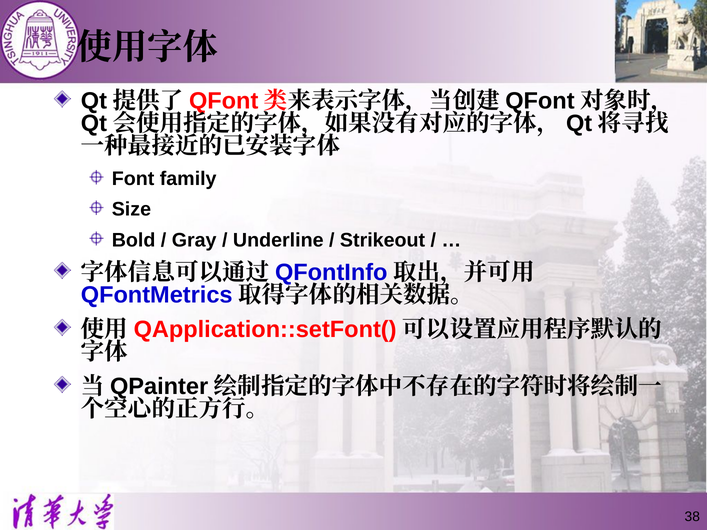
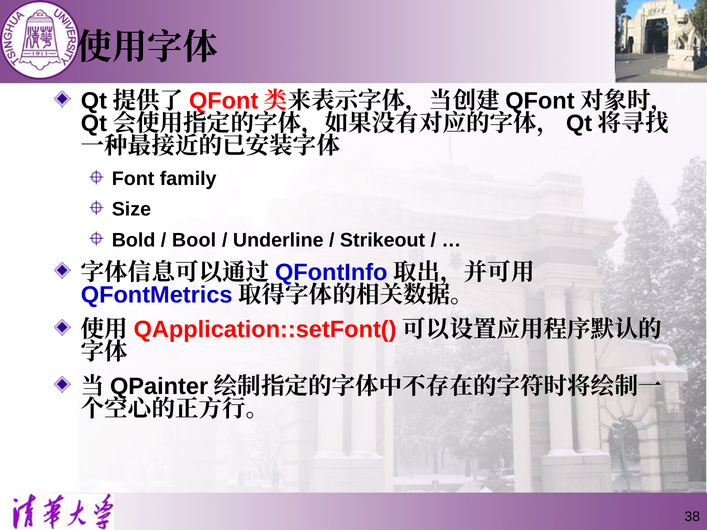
Gray: Gray -> Bool
